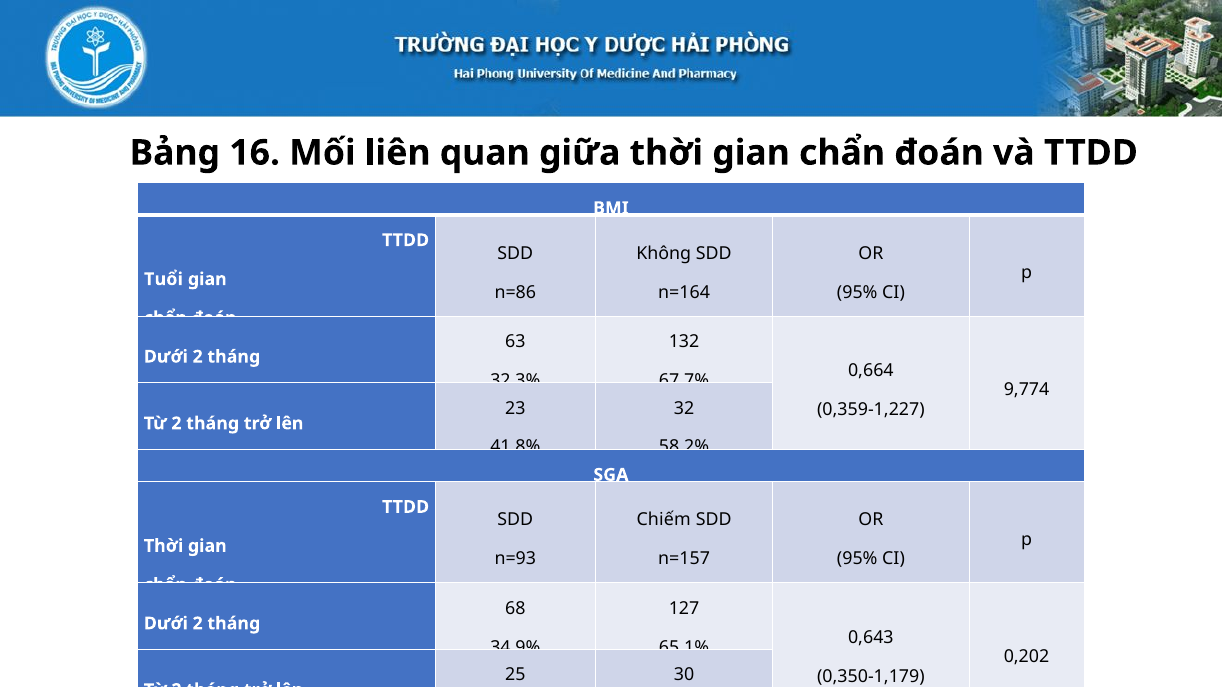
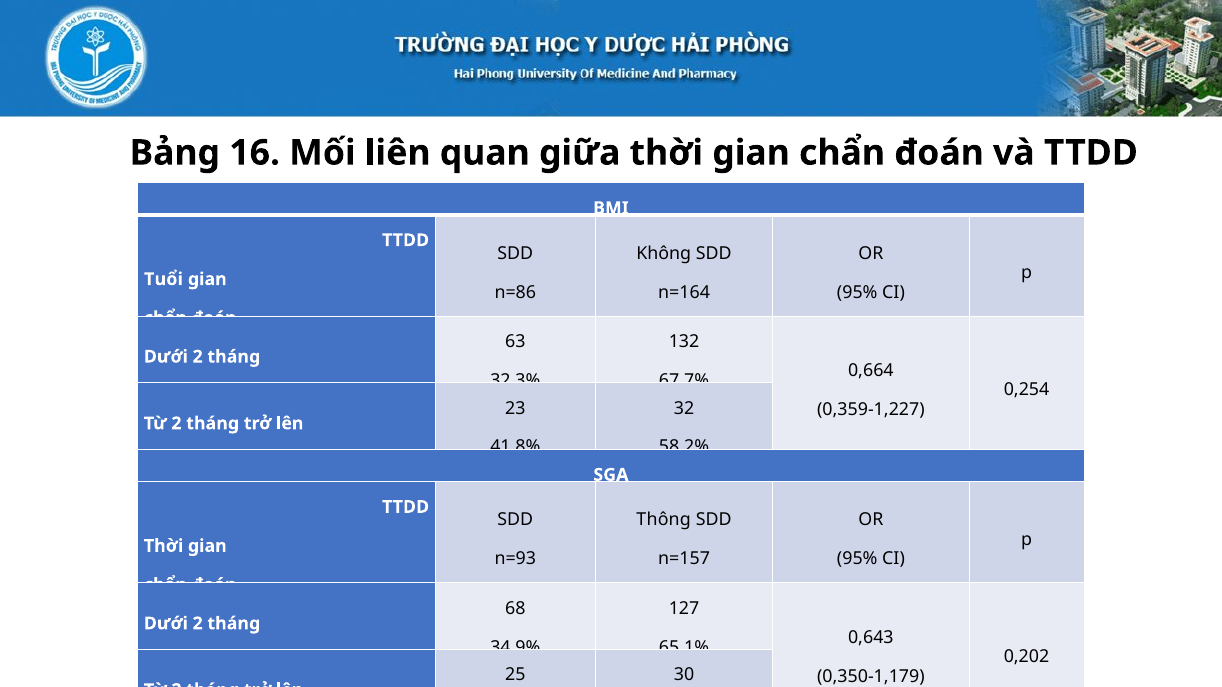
9,774: 9,774 -> 0,254
Chiếm: Chiếm -> Thông
